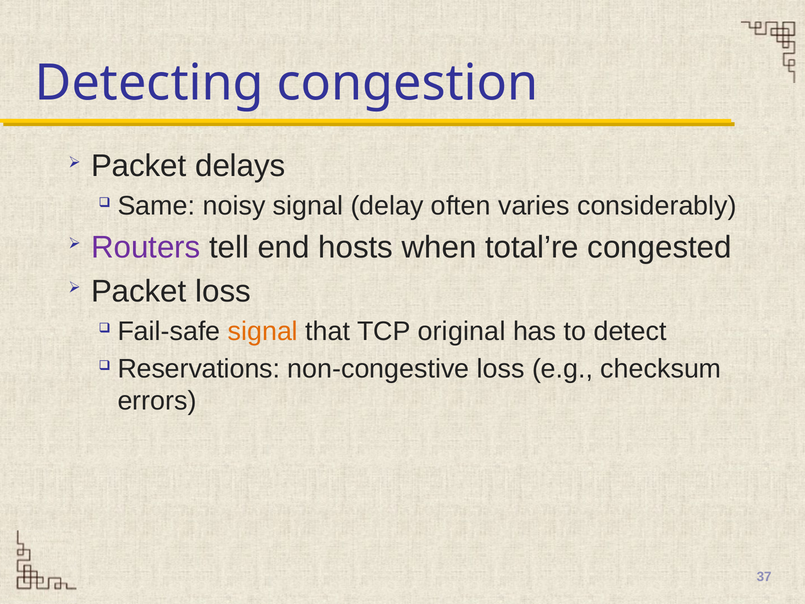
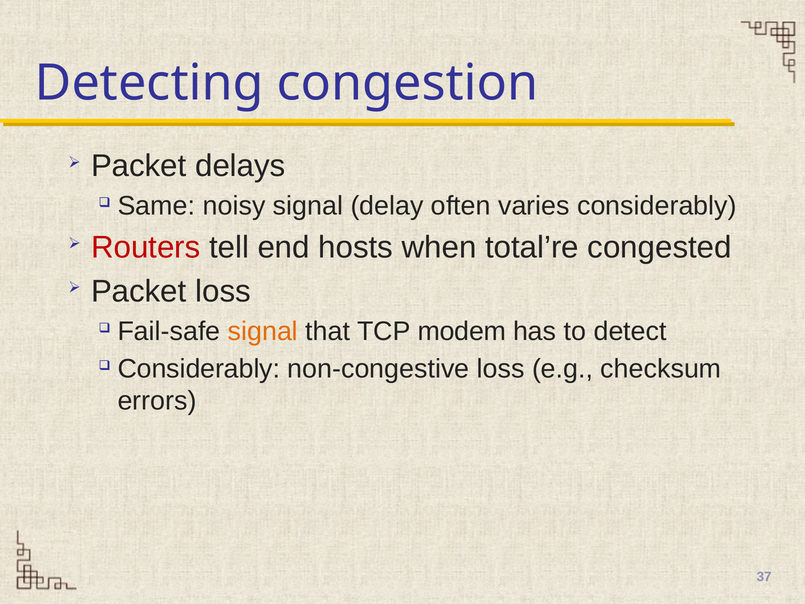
Routers colour: purple -> red
original: original -> modem
Reservations at (199, 369): Reservations -> Considerably
